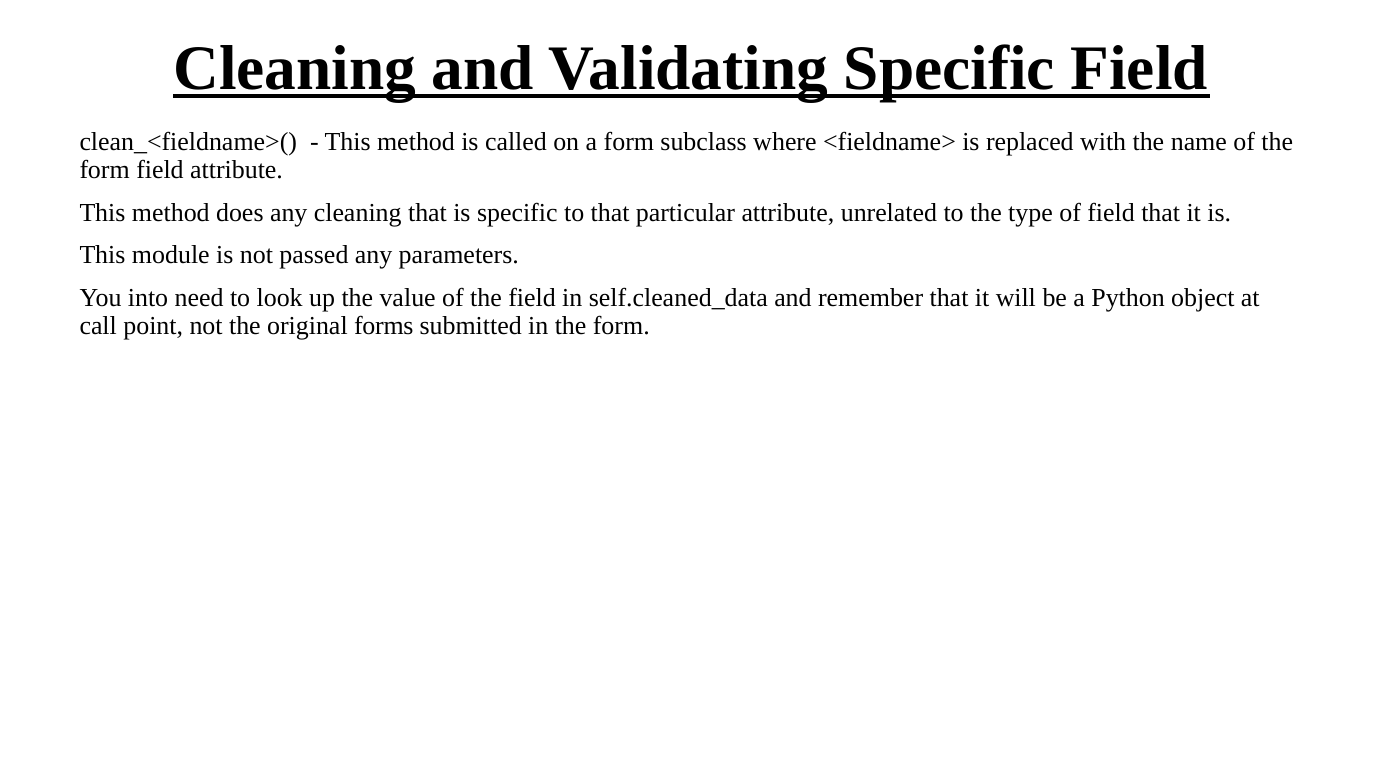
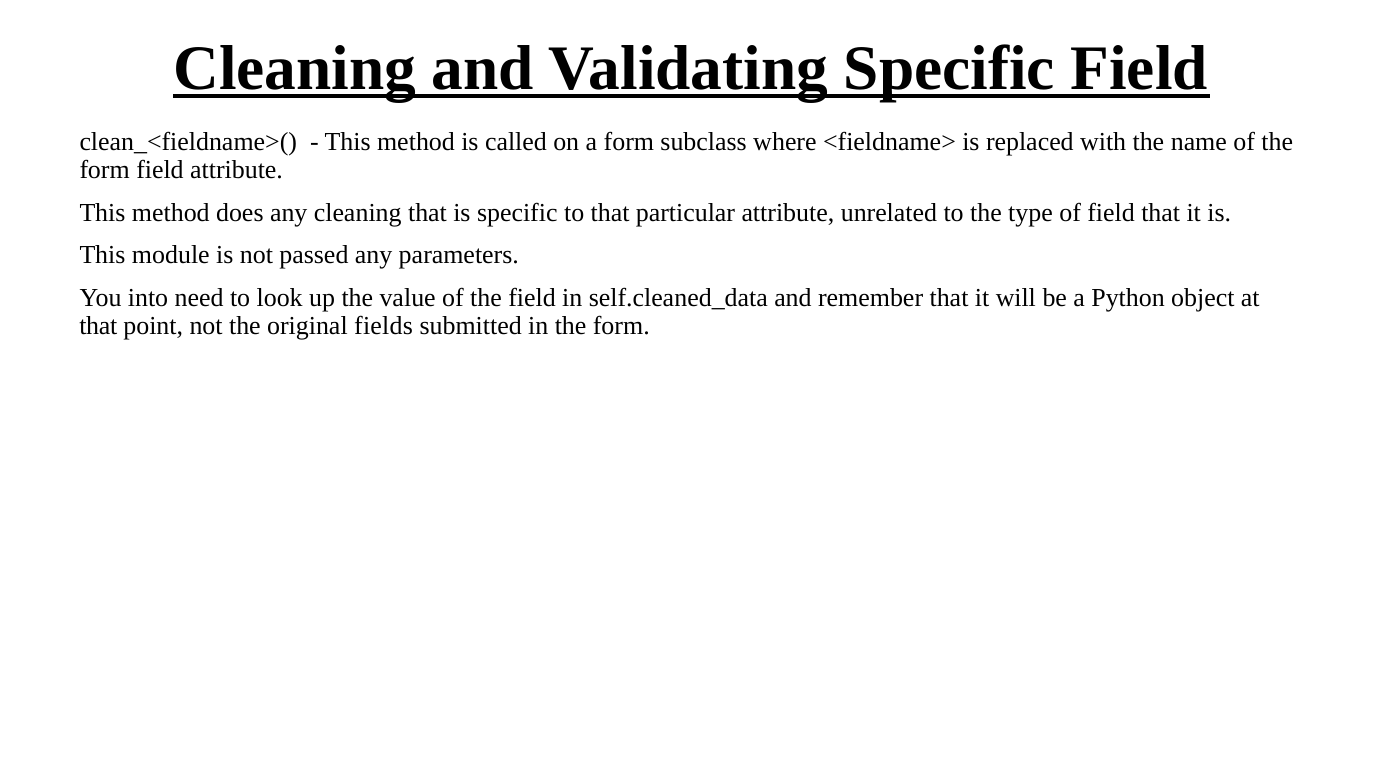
call at (98, 326): call -> that
forms: forms -> fields
